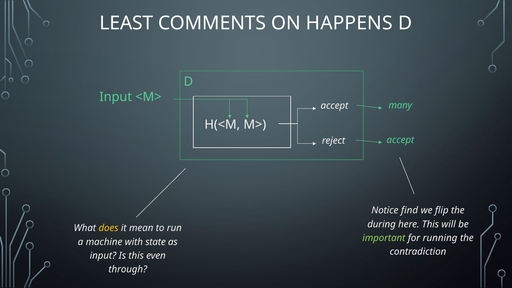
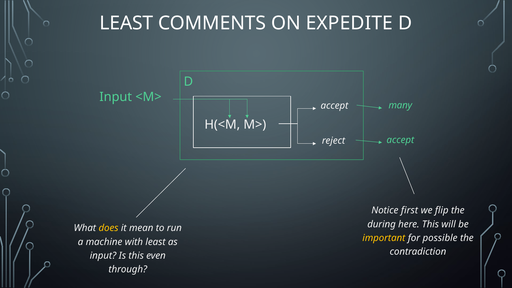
HAPPENS: HAPPENS -> EXPEDITE
find: find -> first
important colour: light green -> yellow
running: running -> possible
with state: state -> least
